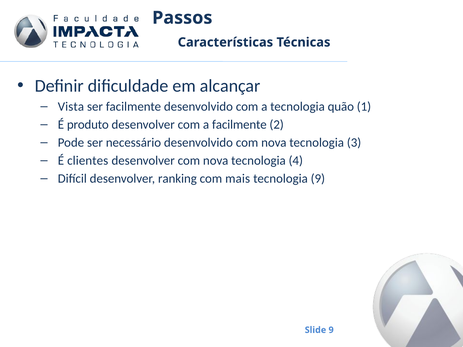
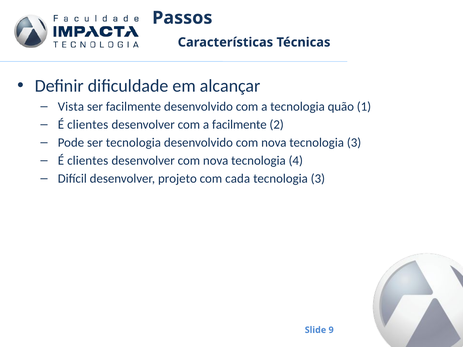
produto at (88, 125): produto -> clientes
ser necessário: necessário -> tecnologia
ranking: ranking -> projeto
mais: mais -> cada
9 at (318, 179): 9 -> 3
